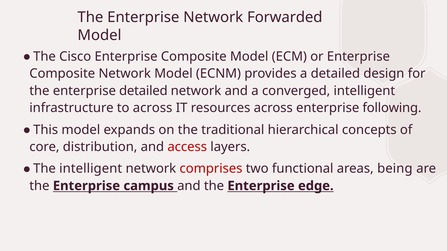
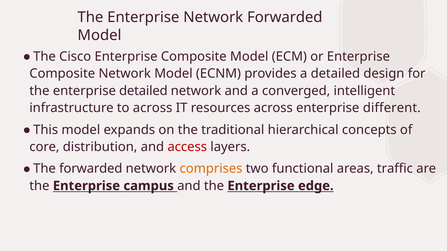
following: following -> different
The intelligent: intelligent -> forwarded
comprises colour: red -> orange
being: being -> traffic
